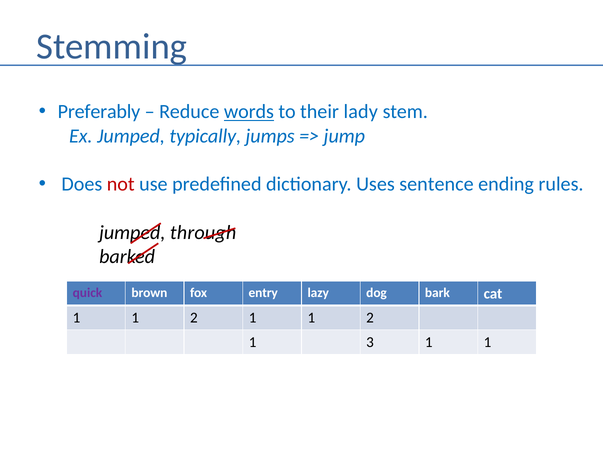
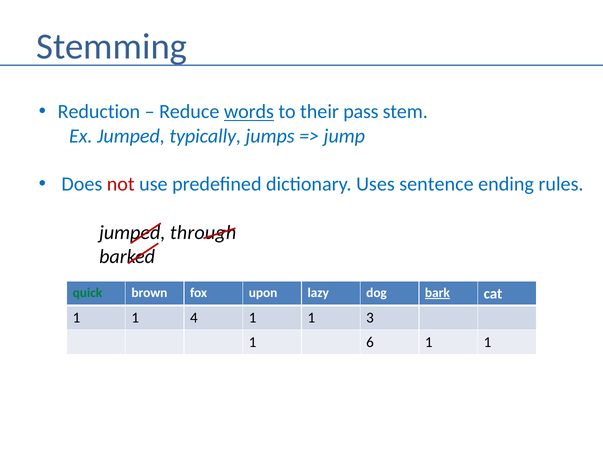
Preferably: Preferably -> Reduction
lady: lady -> pass
quick colour: purple -> green
entry: entry -> upon
bark underline: none -> present
2 at (194, 318): 2 -> 4
2 at (370, 318): 2 -> 3
3: 3 -> 6
